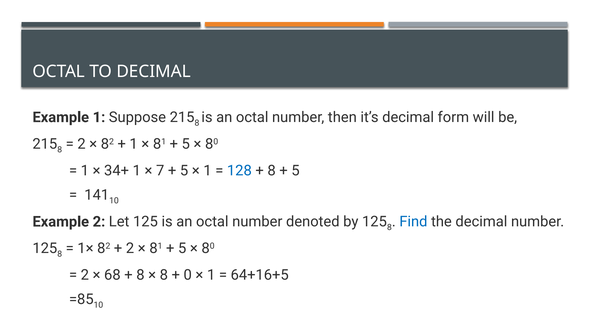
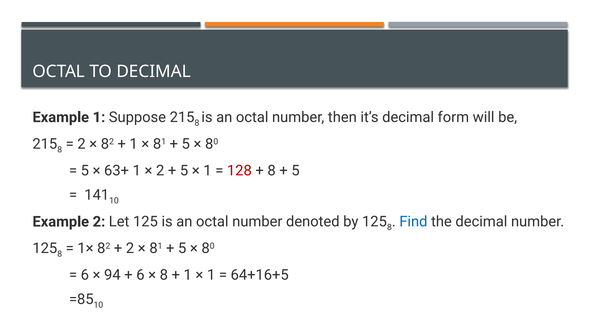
1 at (85, 171): 1 -> 5
34+: 34+ -> 63+
7 at (160, 171): 7 -> 2
128 colour: blue -> red
2 at (85, 275): 2 -> 6
68: 68 -> 94
8 at (140, 275): 8 -> 6
0 at (188, 275): 0 -> 1
